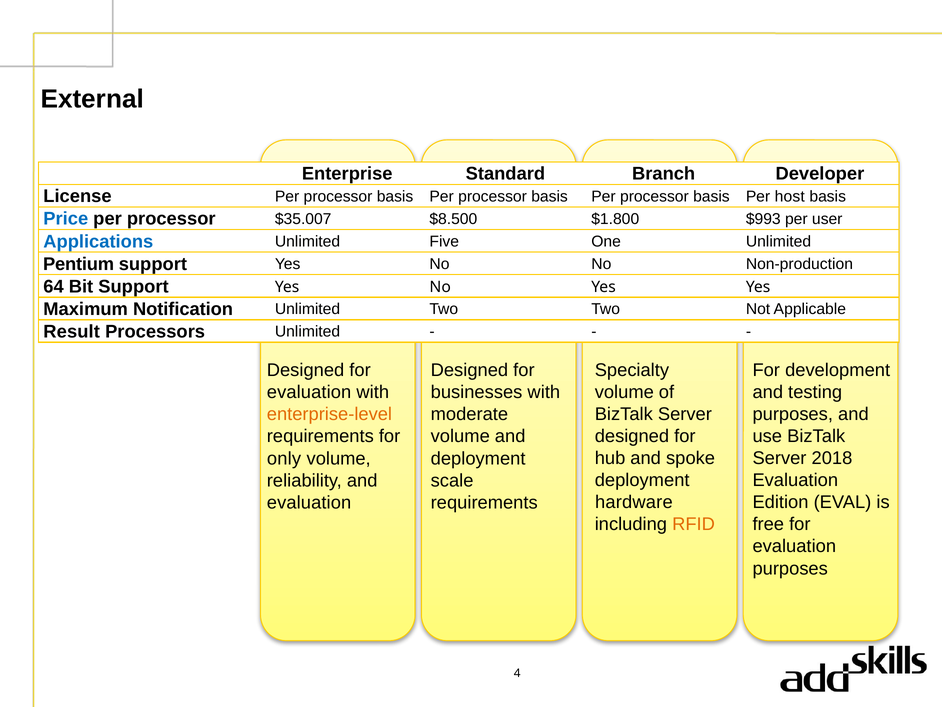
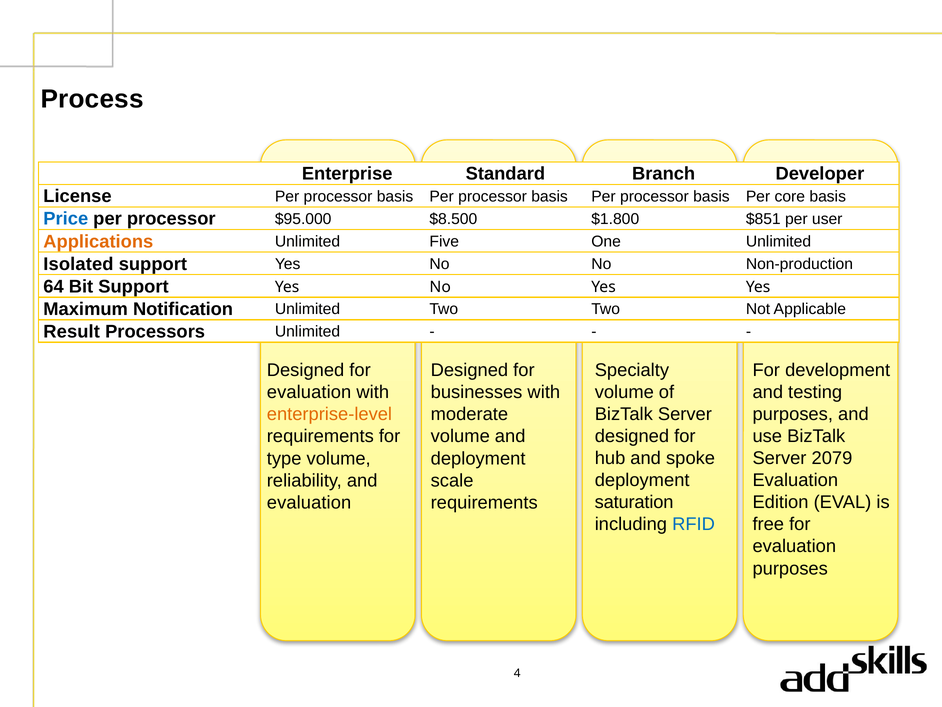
External: External -> Process
host: host -> core
$35.007: $35.007 -> $95.000
$993: $993 -> $851
Applications colour: blue -> orange
Pentium: Pentium -> Isolated
only: only -> type
2018: 2018 -> 2079
hardware: hardware -> saturation
RFID colour: orange -> blue
